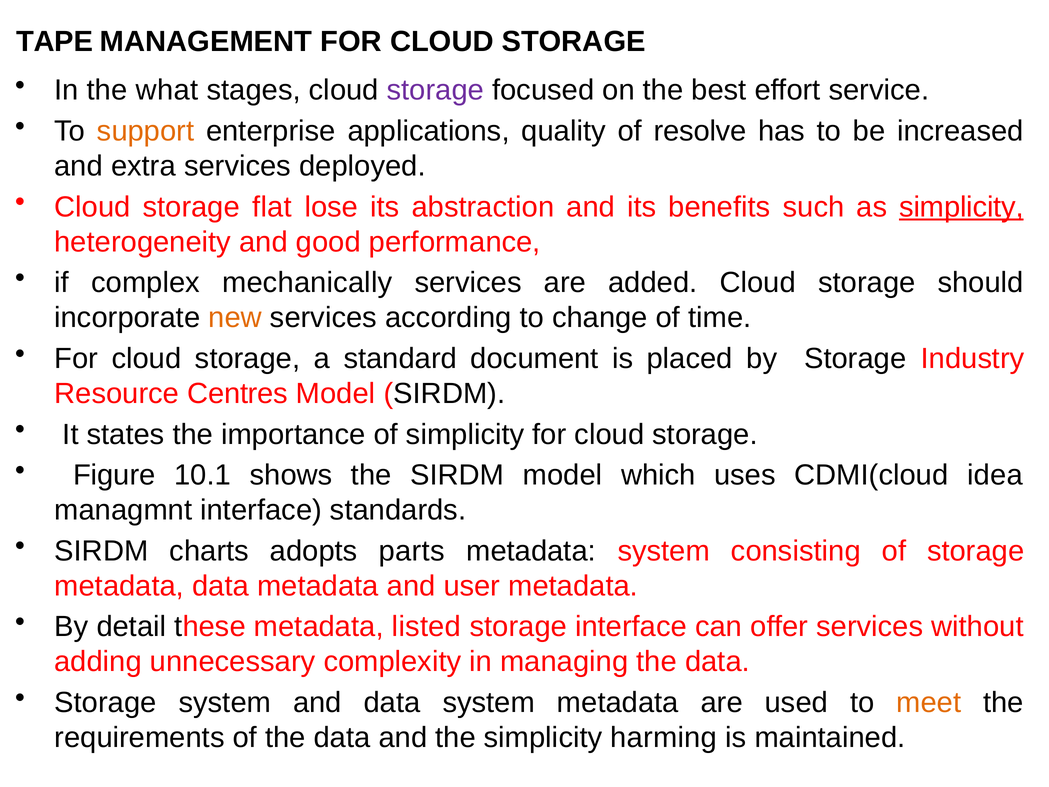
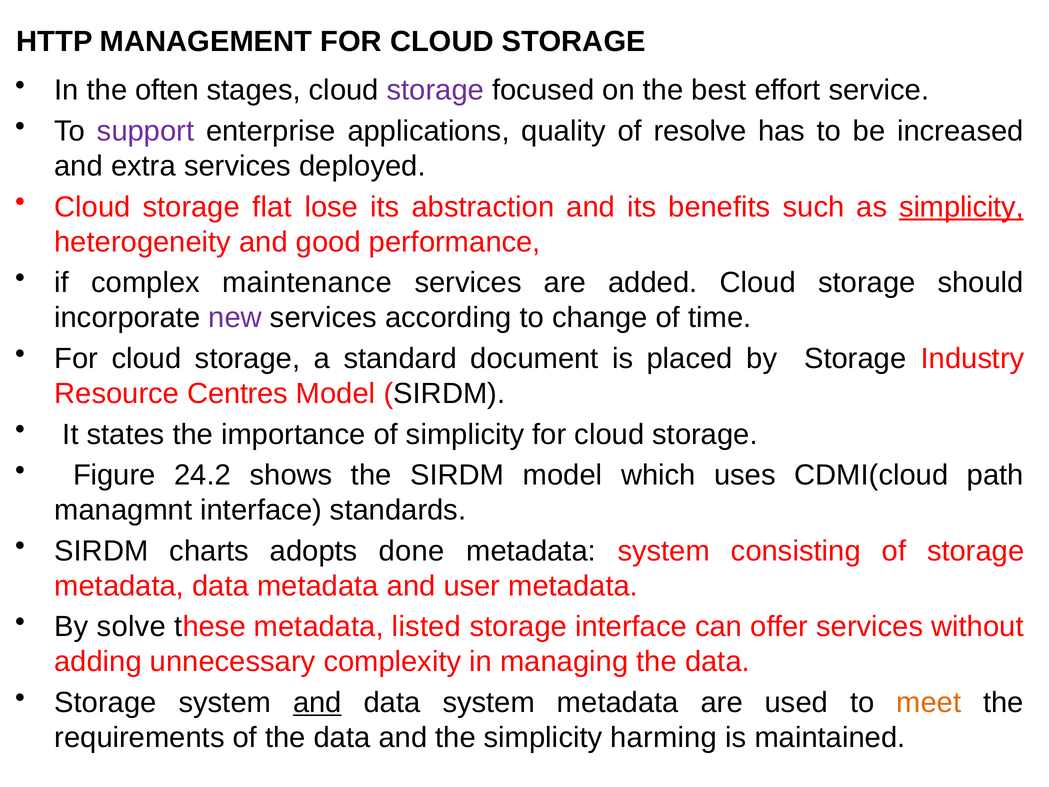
TAPE: TAPE -> HTTP
what: what -> often
support colour: orange -> purple
mechanically: mechanically -> maintenance
new colour: orange -> purple
10.1: 10.1 -> 24.2
idea: idea -> path
parts: parts -> done
detail: detail -> solve
and at (317, 702) underline: none -> present
